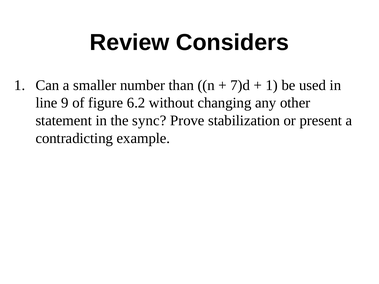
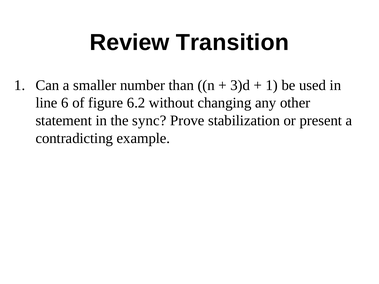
Considers: Considers -> Transition
7)d: 7)d -> 3)d
9: 9 -> 6
